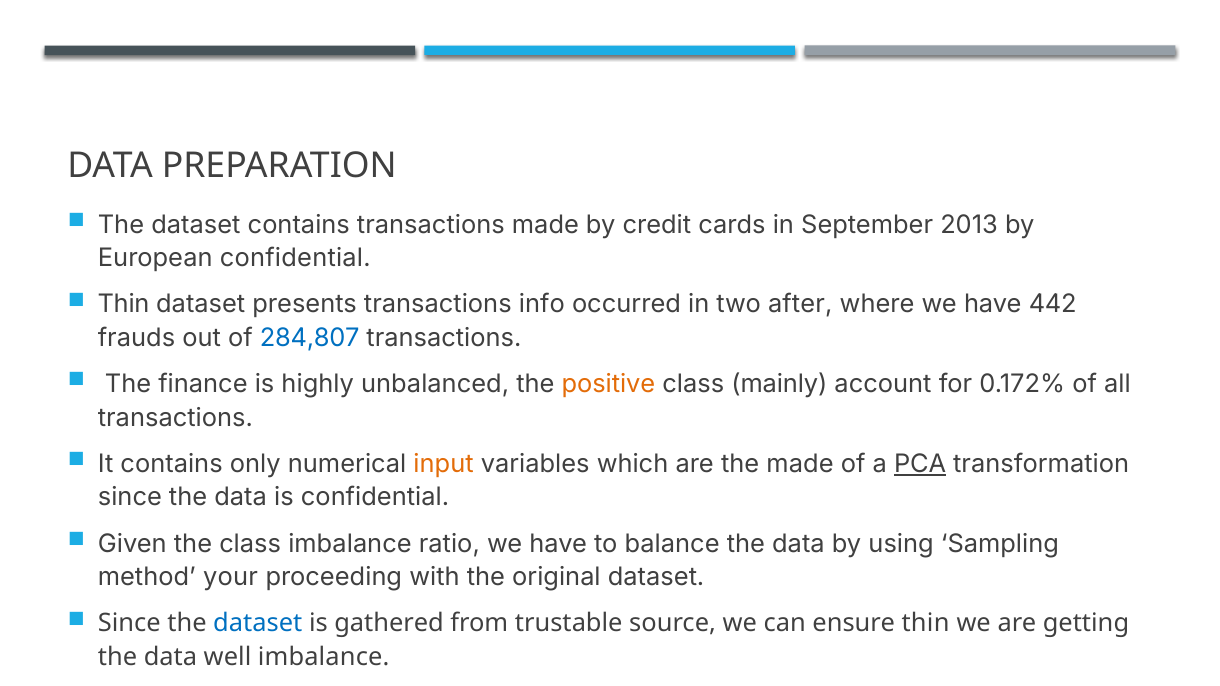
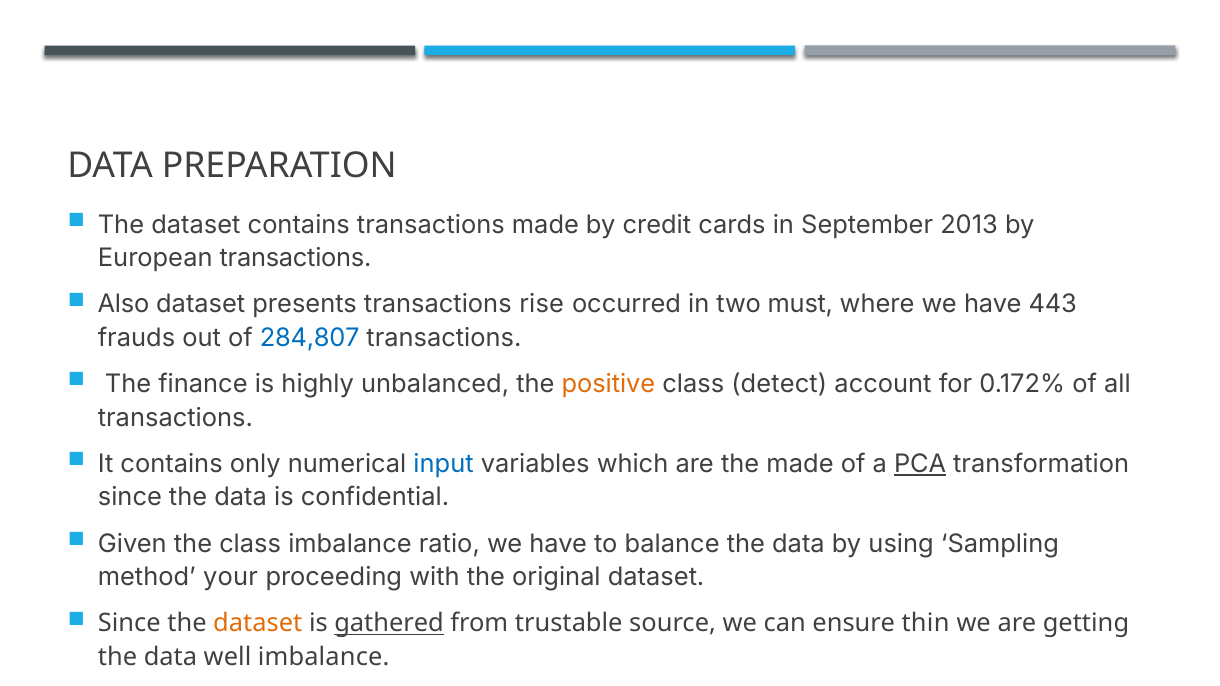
European confidential: confidential -> transactions
Thin at (123, 305): Thin -> Also
info: info -> rise
after: after -> must
442: 442 -> 443
mainly: mainly -> detect
input colour: orange -> blue
dataset at (258, 624) colour: blue -> orange
gathered underline: none -> present
